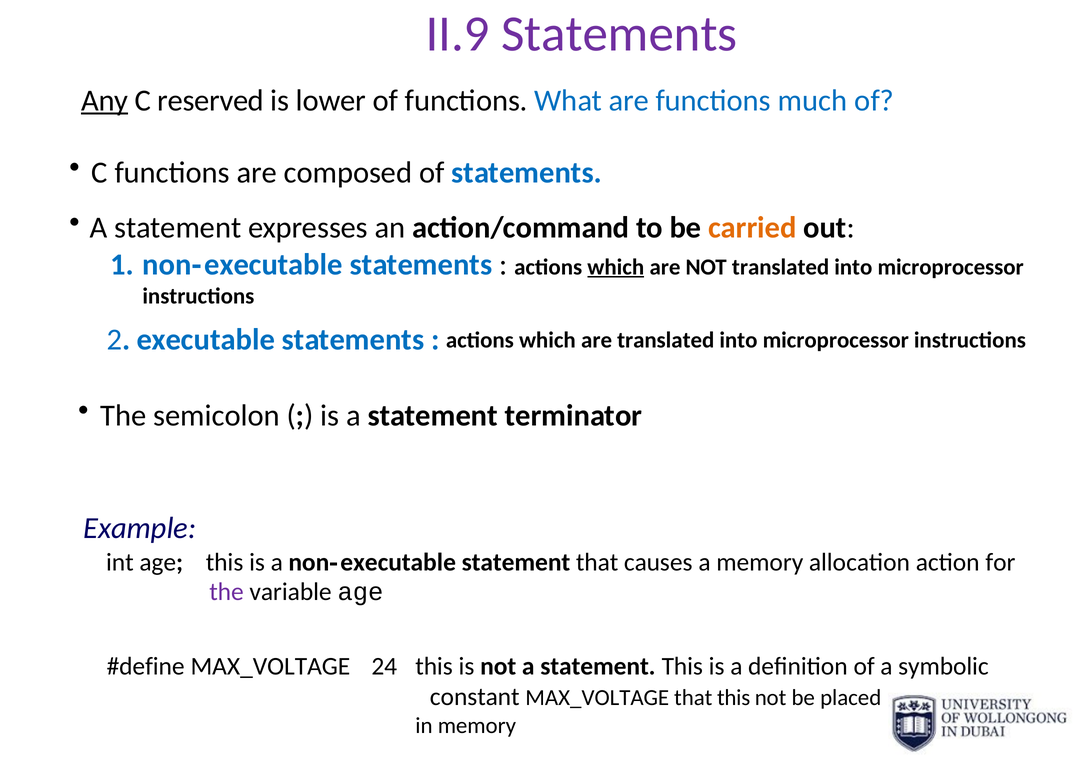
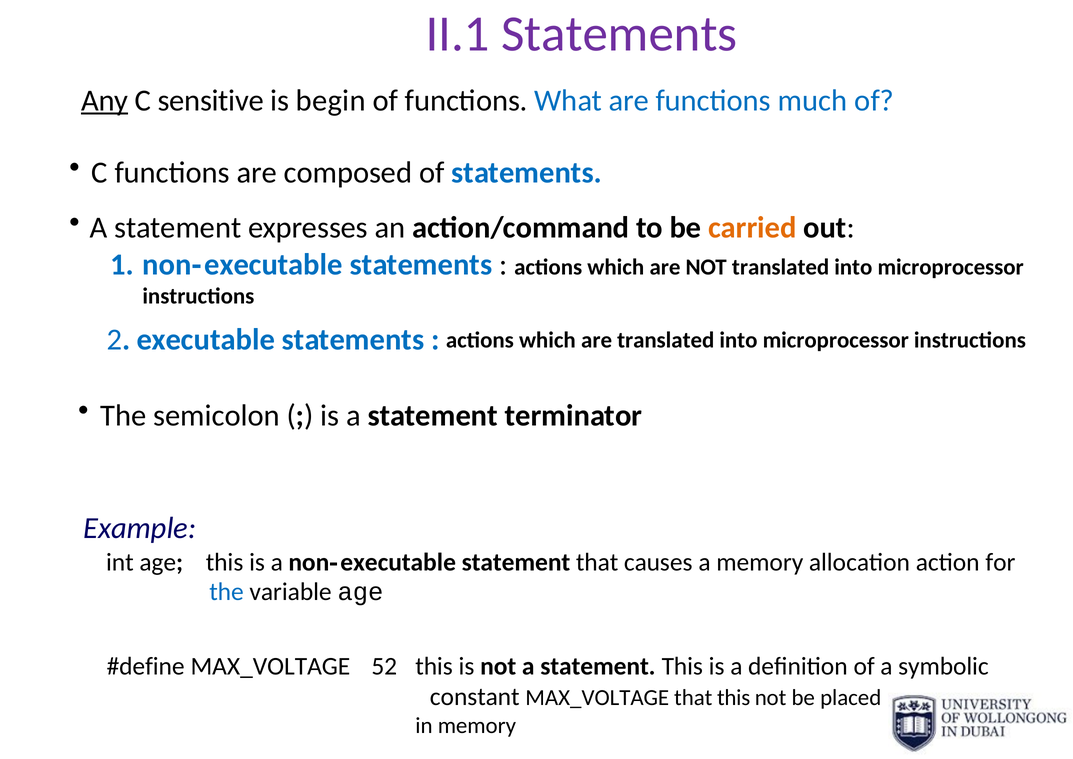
II.9: II.9 -> II.1
reserved: reserved -> sensitive
lower: lower -> begin
which at (616, 267) underline: present -> none
the at (227, 592) colour: purple -> blue
24: 24 -> 52
